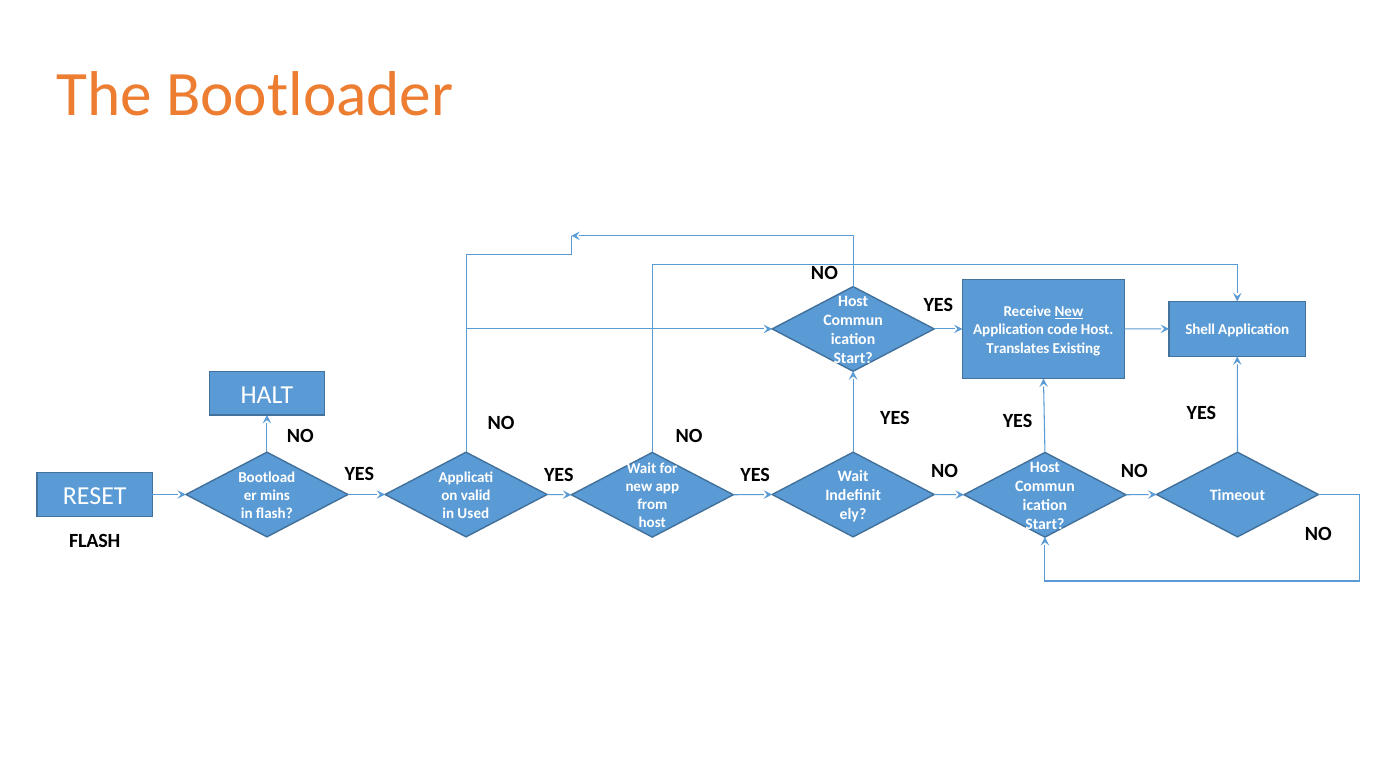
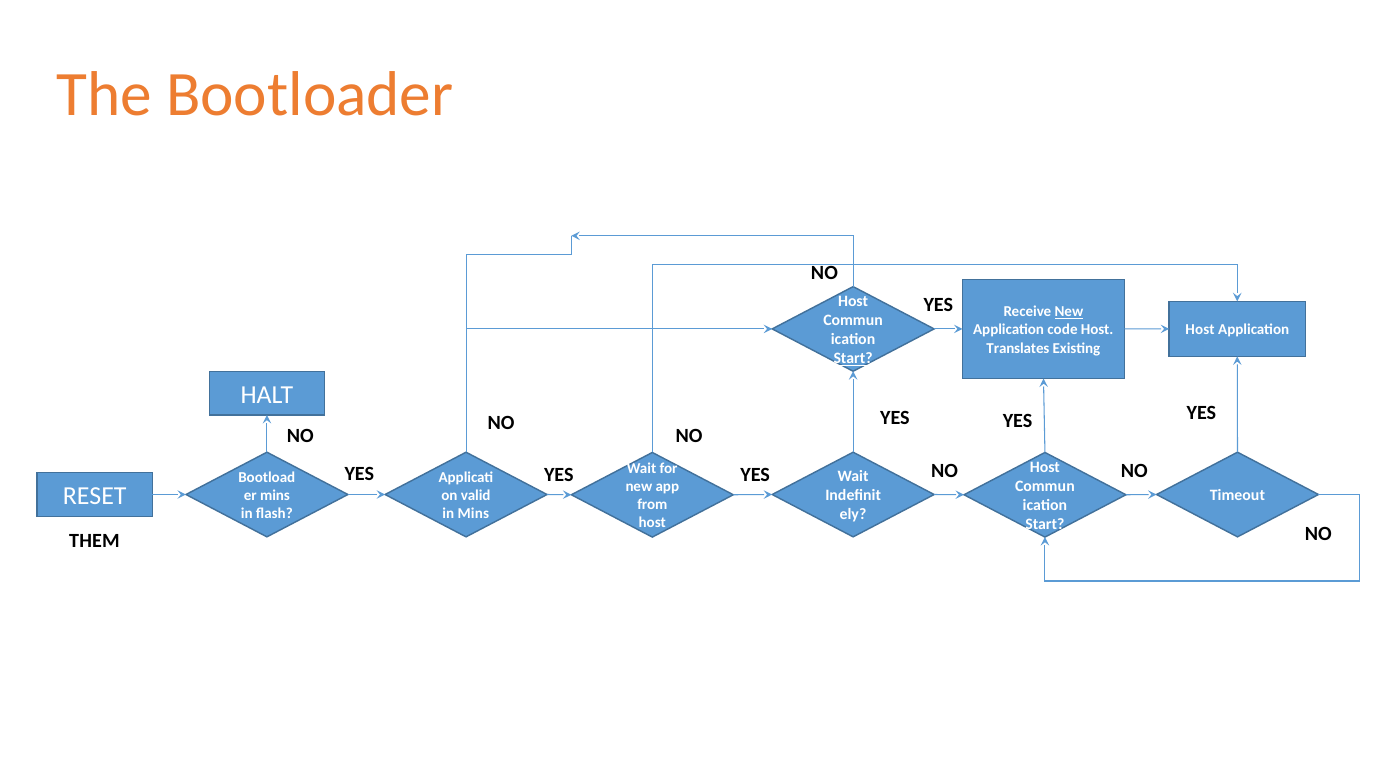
Shell at (1200, 330): Shell -> Host
Start at (853, 358) underline: none -> present
in Used: Used -> Mins
FLASH at (95, 541): FLASH -> THEM
